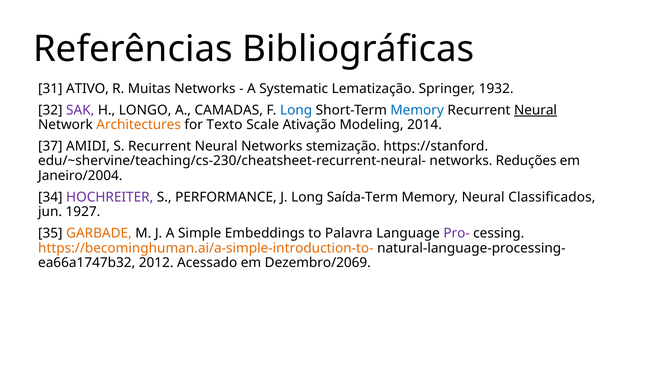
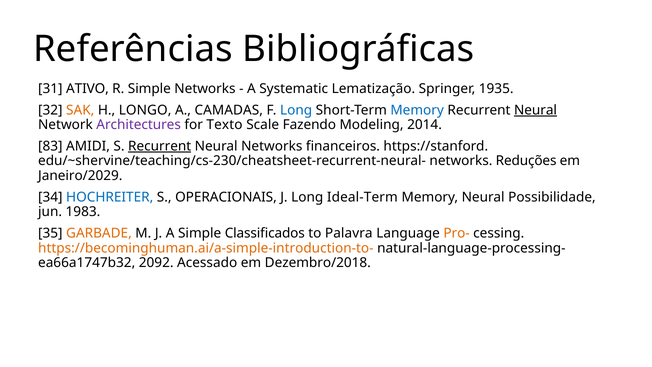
R Muitas: Muitas -> Simple
1932: 1932 -> 1935
SAK colour: purple -> orange
Architectures colour: orange -> purple
Ativação: Ativação -> Fazendo
37: 37 -> 83
Recurrent at (160, 146) underline: none -> present
stemização: stemização -> financeiros
Janeiro/2004: Janeiro/2004 -> Janeiro/2029
HOCHREITER colour: purple -> blue
PERFORMANCE: PERFORMANCE -> OPERACIONAIS
Saída-Term: Saída-Term -> Ideal-Term
Classificados: Classificados -> Possibilidade
1927: 1927 -> 1983
Embeddings: Embeddings -> Classificados
Pro- colour: purple -> orange
2012: 2012 -> 2092
Dezembro/2069: Dezembro/2069 -> Dezembro/2018
